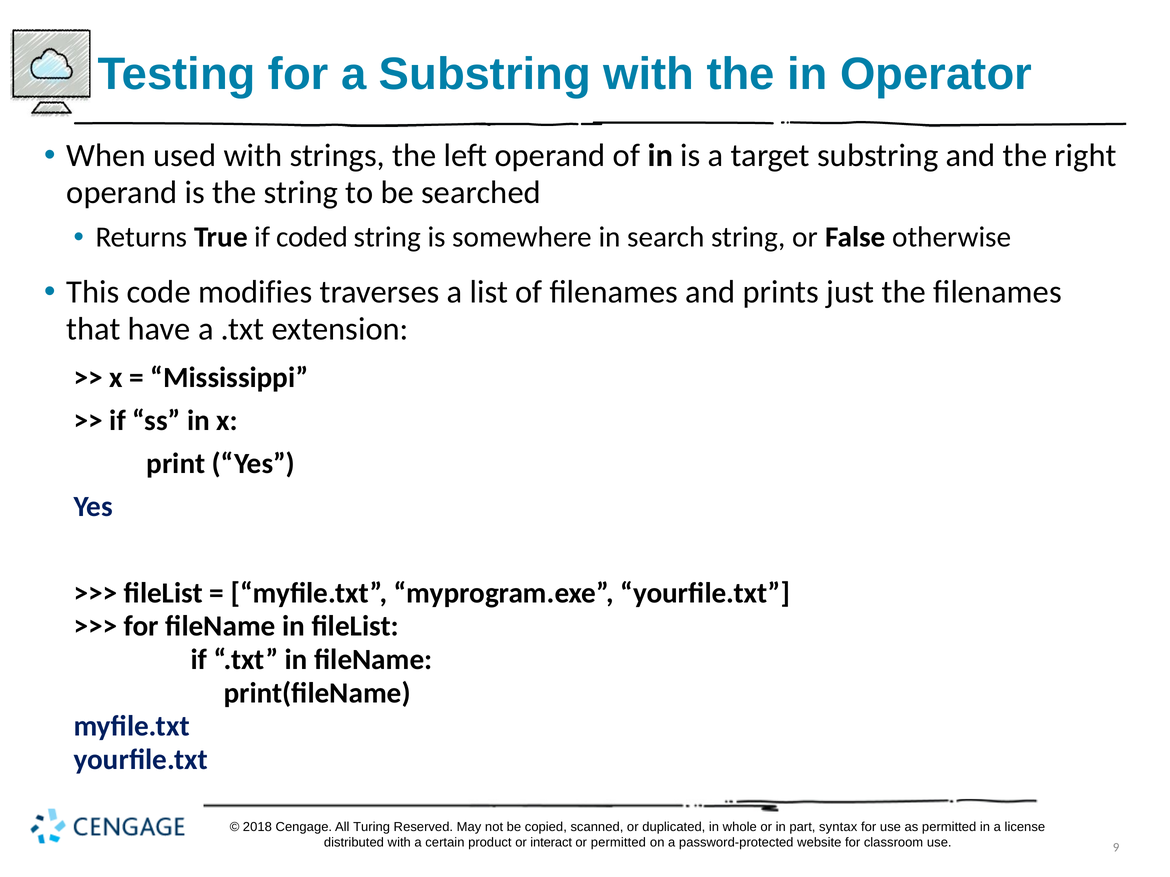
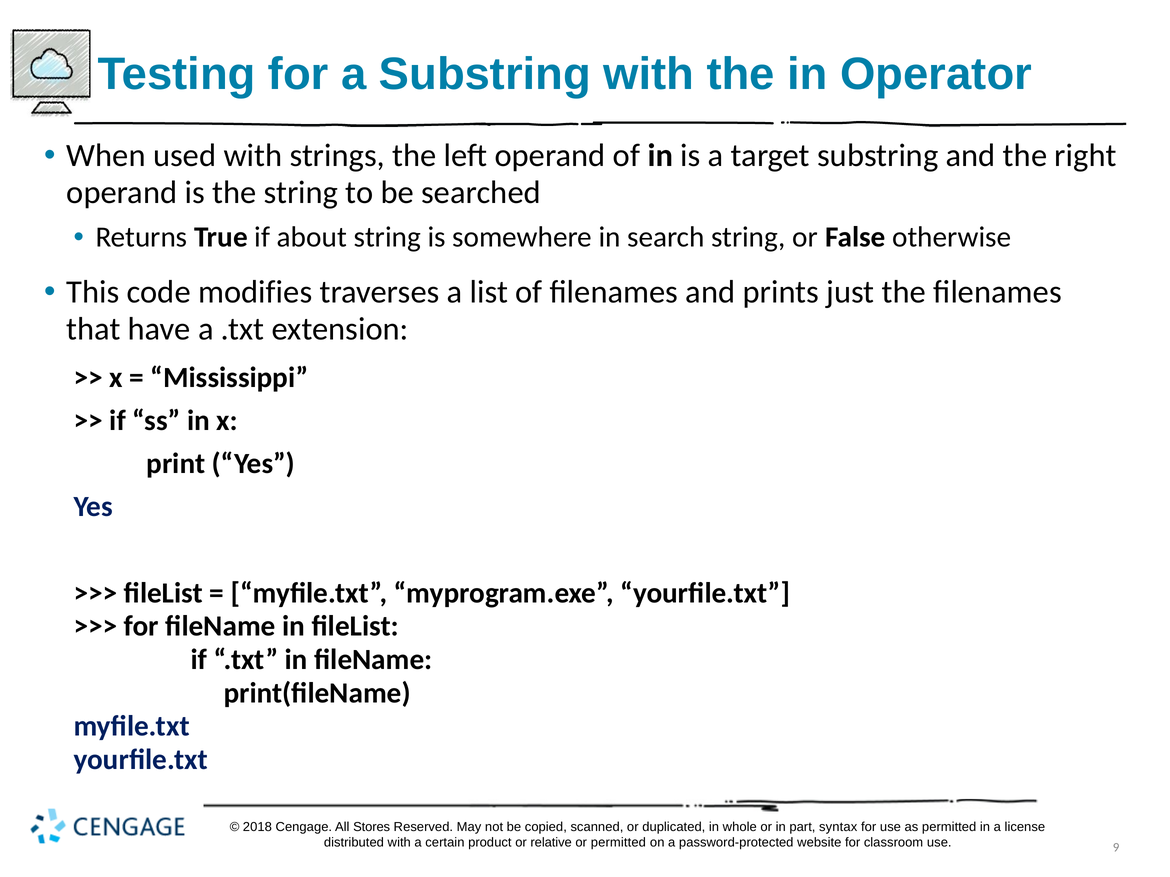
coded: coded -> about
Turing: Turing -> Stores
interact: interact -> relative
